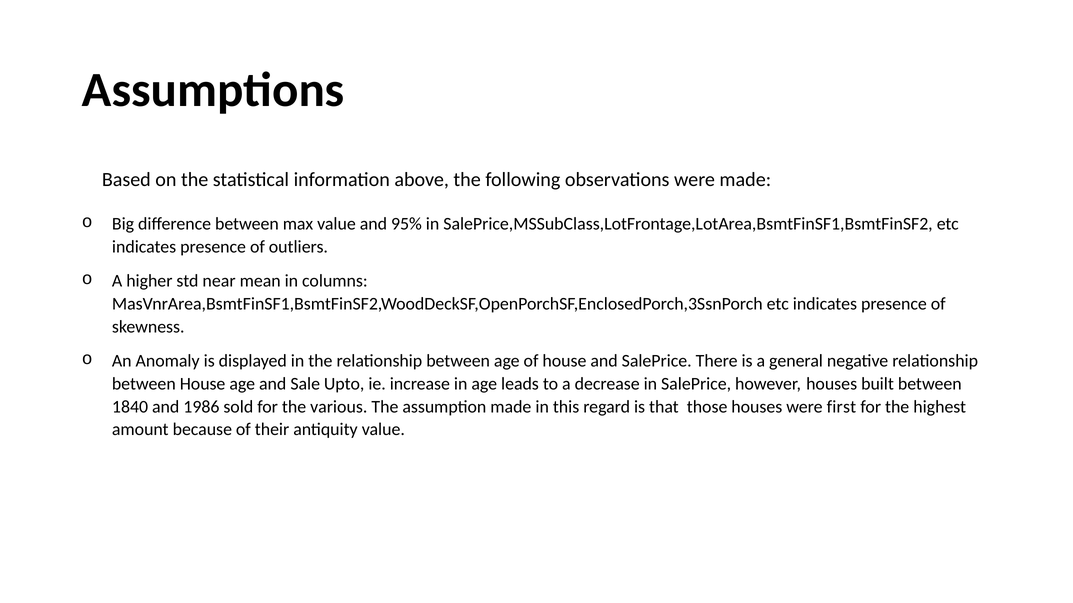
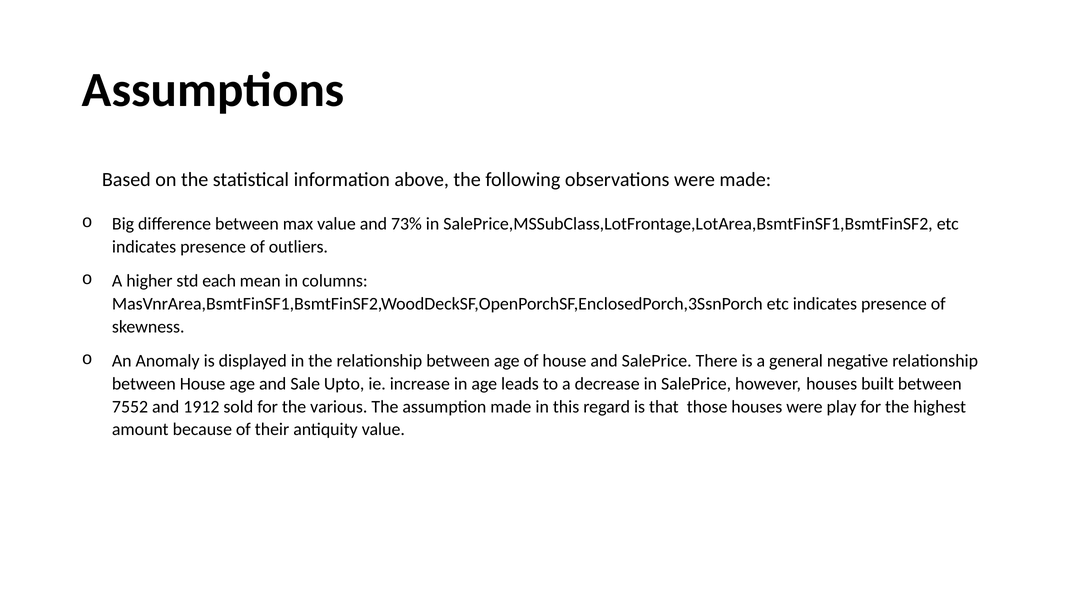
95%: 95% -> 73%
near: near -> each
1840: 1840 -> 7552
1986: 1986 -> 1912
first: first -> play
